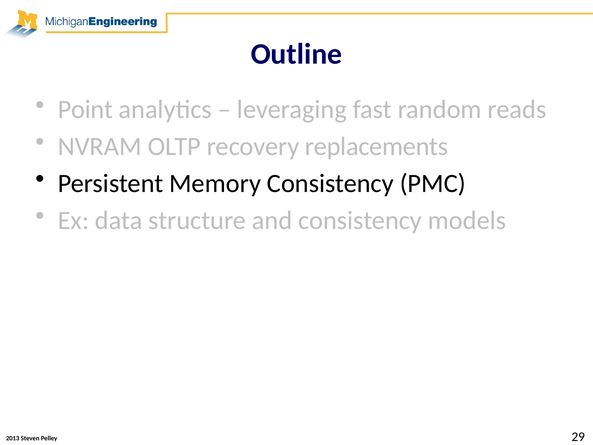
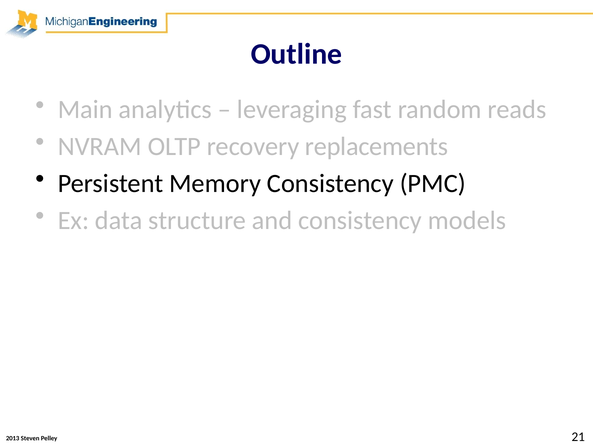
Point: Point -> Main
29: 29 -> 21
